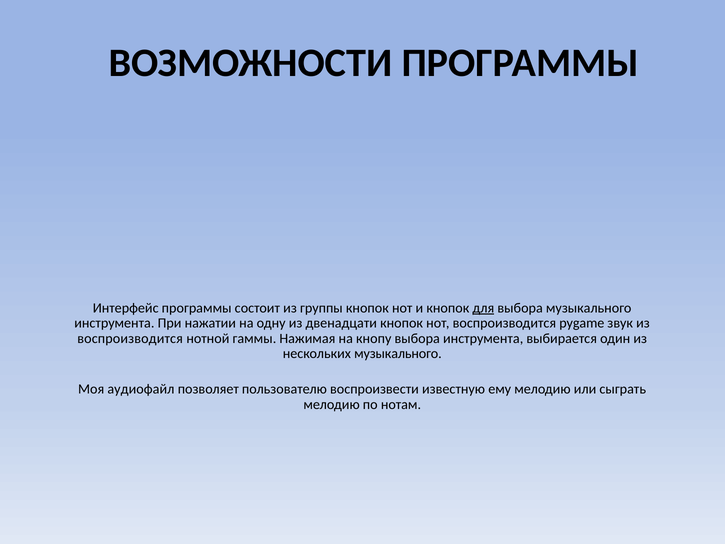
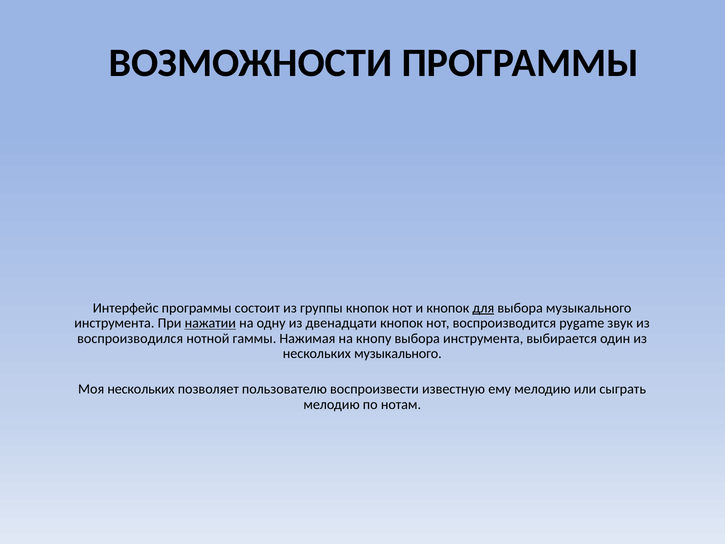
нажатии underline: none -> present
воспроизводится at (130, 338): воспроизводится -> воспроизводился
Моя аудиофайл: аудиофайл -> нескольких
